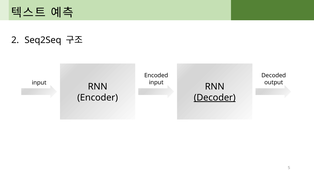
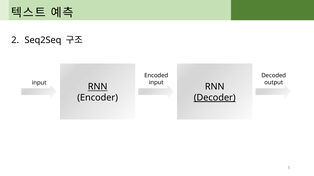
RNN at (98, 87) underline: none -> present
